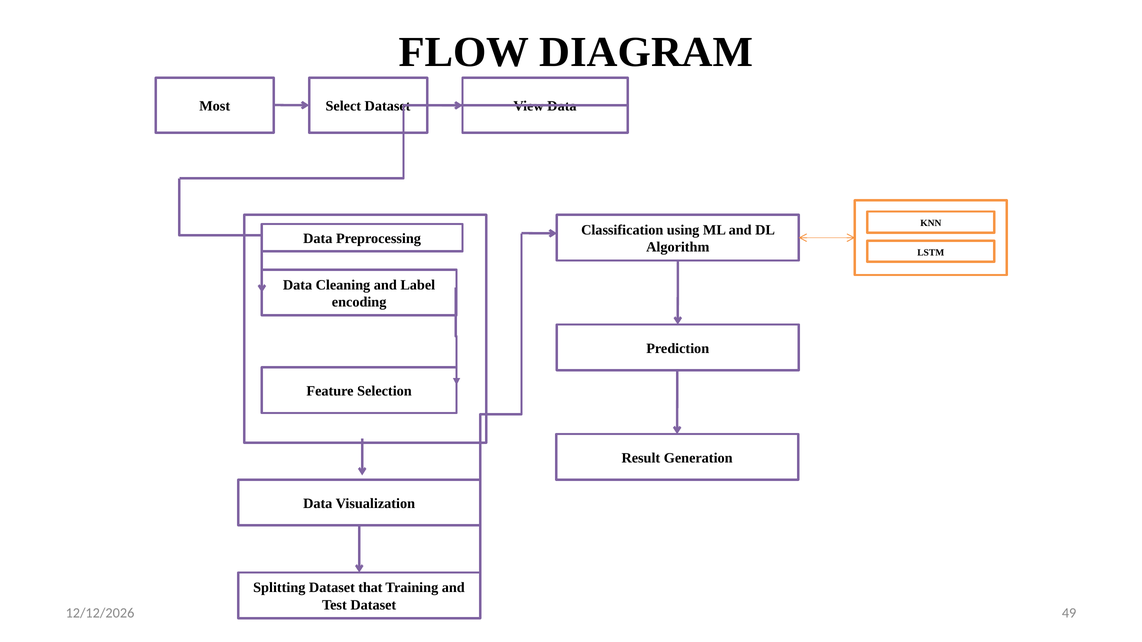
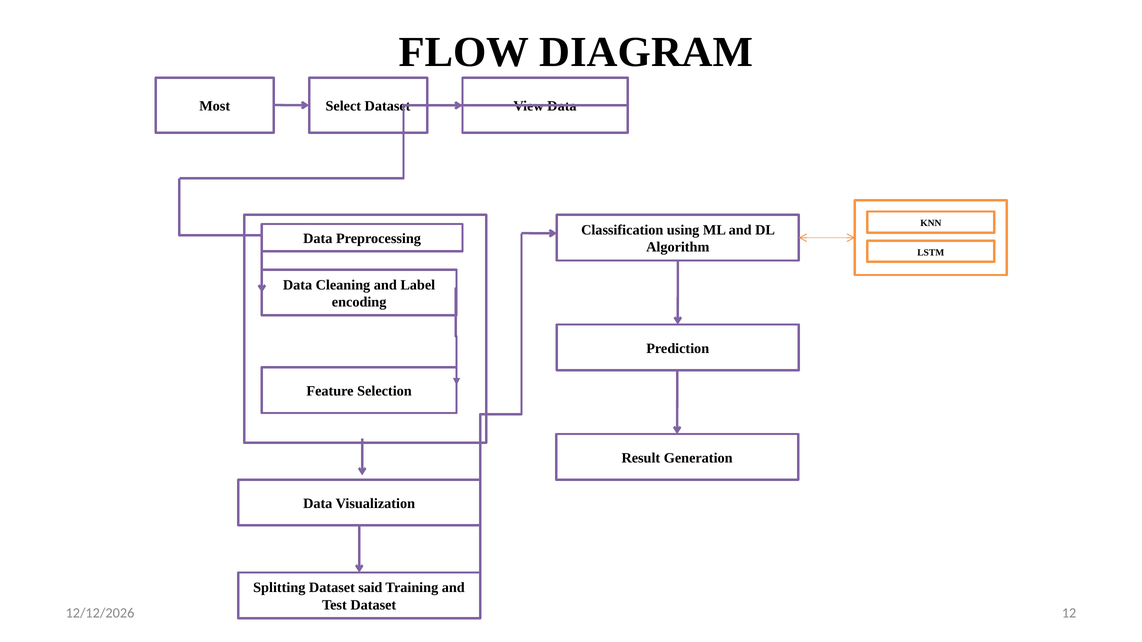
that: that -> said
49: 49 -> 12
